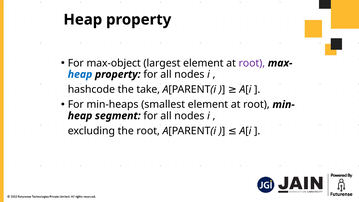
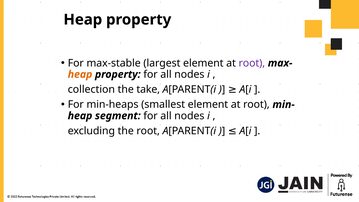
max-object: max-object -> max-stable
heap at (80, 74) colour: blue -> orange
hashcode: hashcode -> collection
